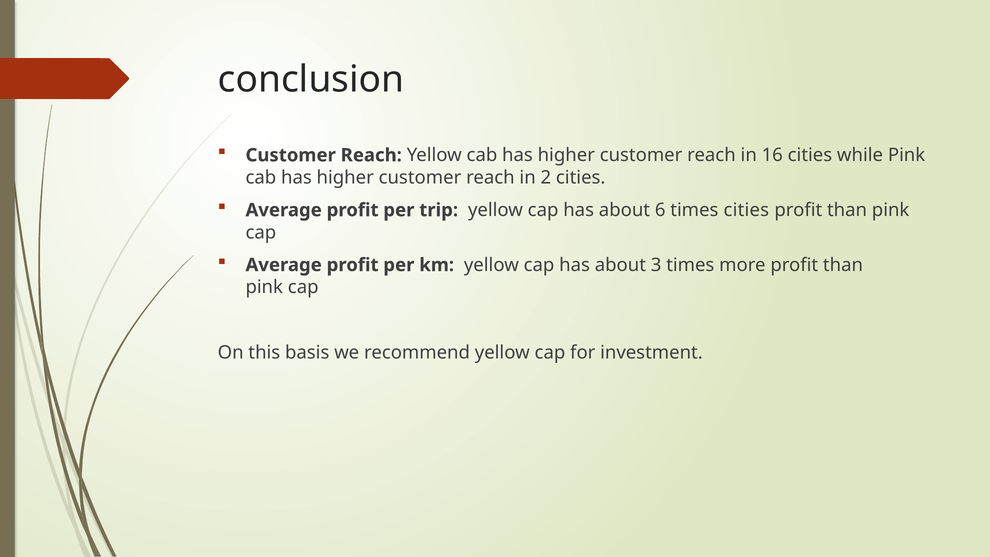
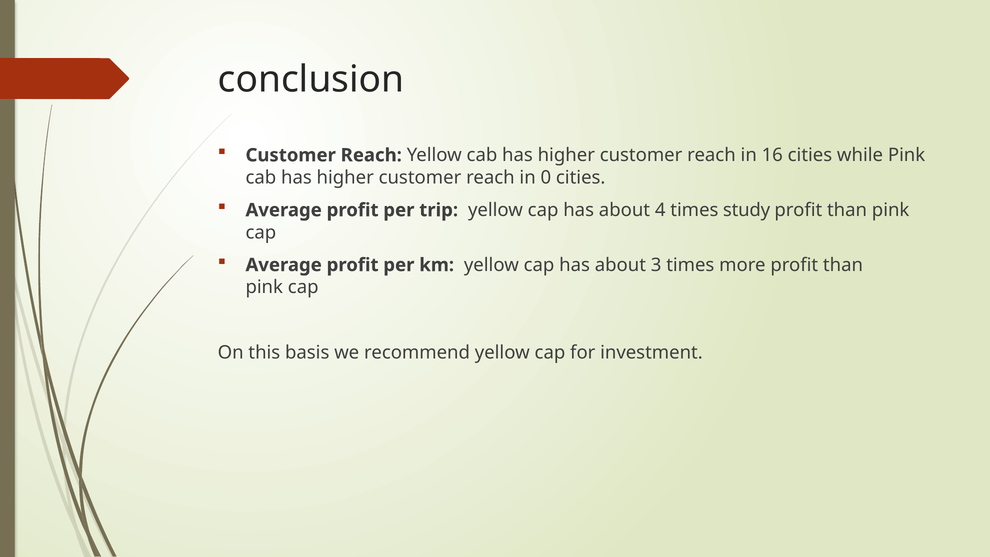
2: 2 -> 0
6: 6 -> 4
times cities: cities -> study
